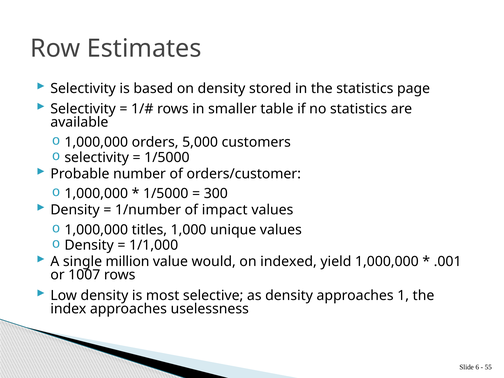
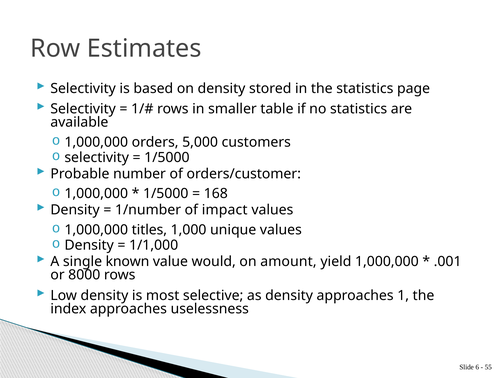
300: 300 -> 168
million: million -> known
indexed: indexed -> amount
1007: 1007 -> 8000
